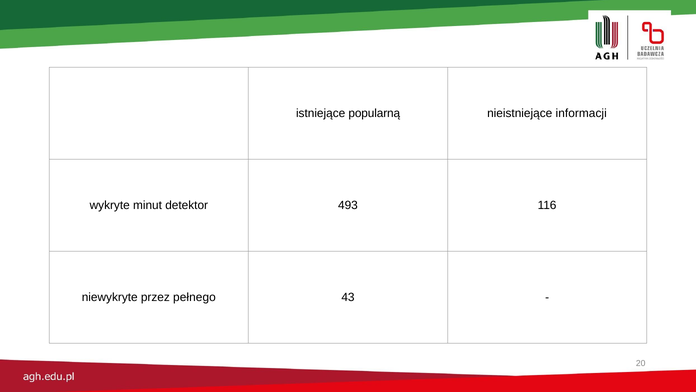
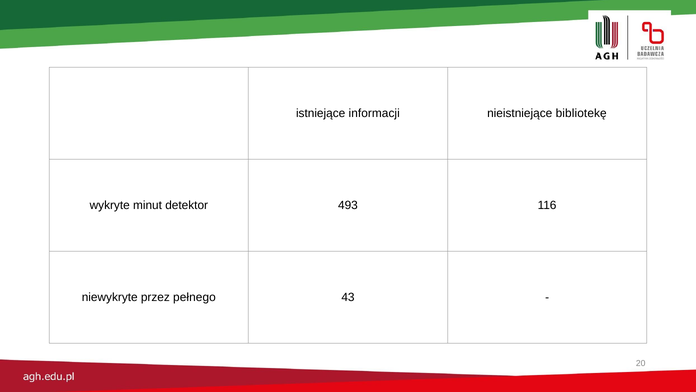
popularną: popularną -> informacji
informacji: informacji -> bibliotekę
